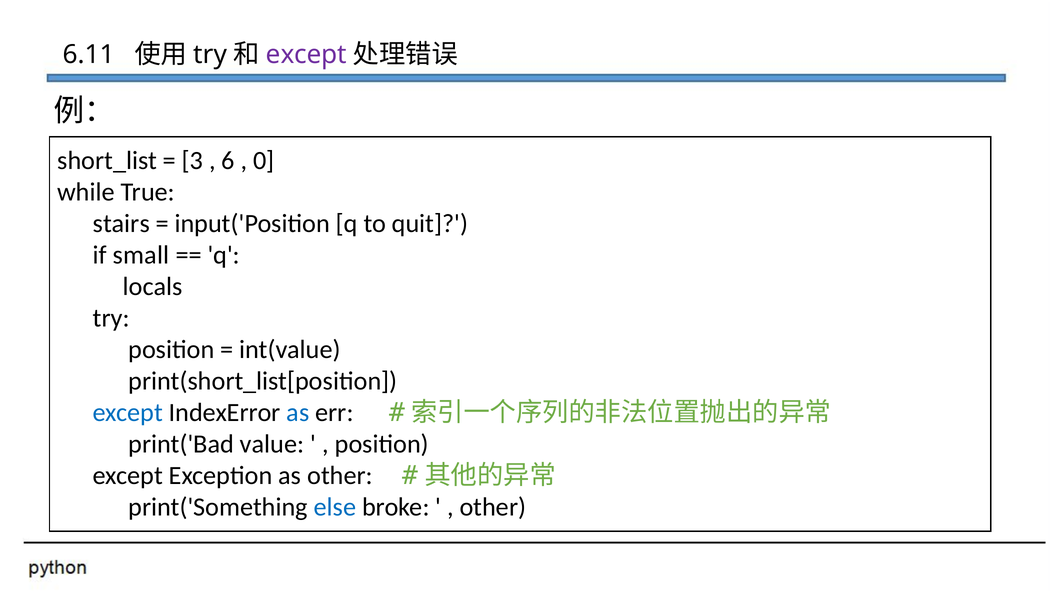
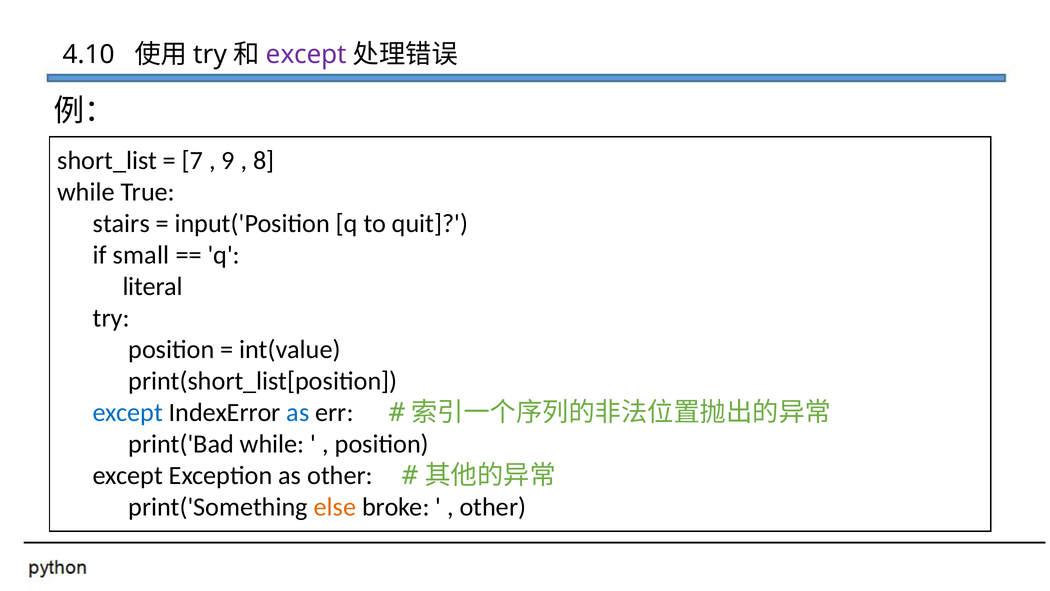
6.11: 6.11 -> 4.10
3: 3 -> 7
6: 6 -> 9
0: 0 -> 8
locals: locals -> literal
print('Bad value: value -> while
else colour: blue -> orange
